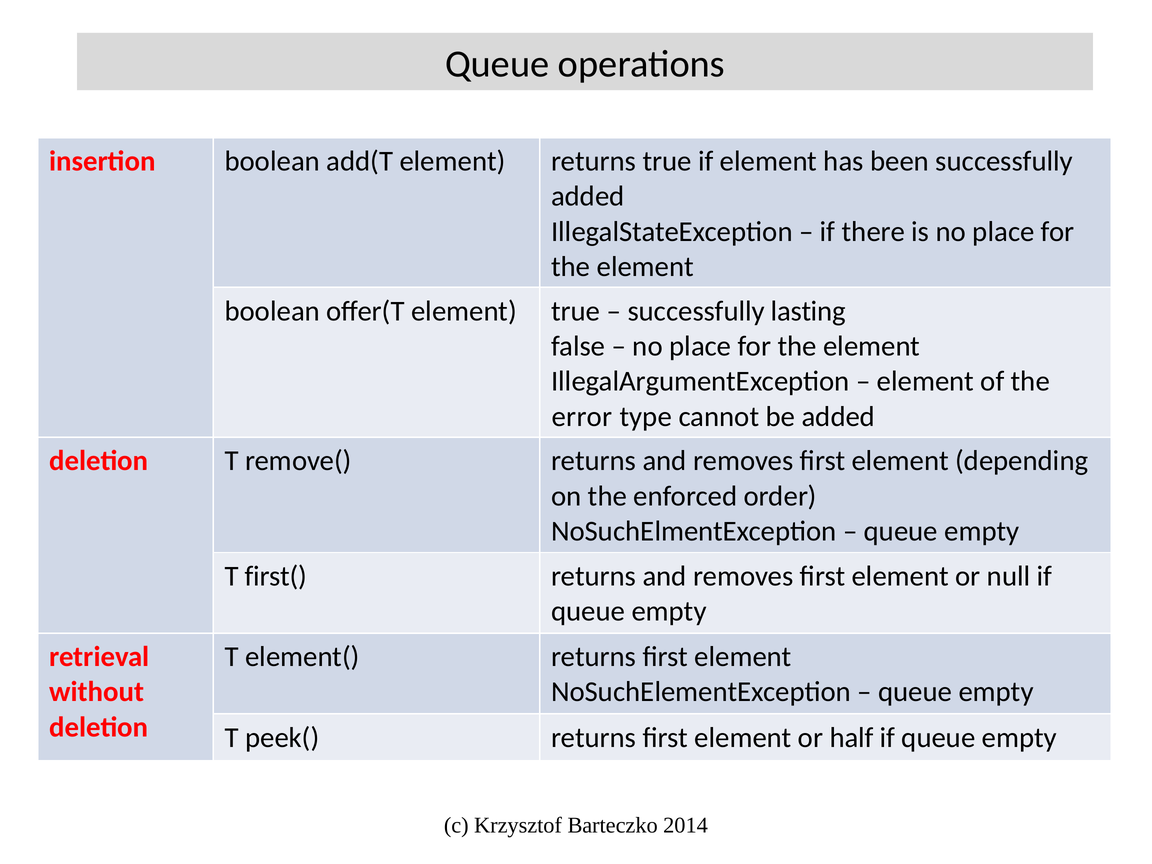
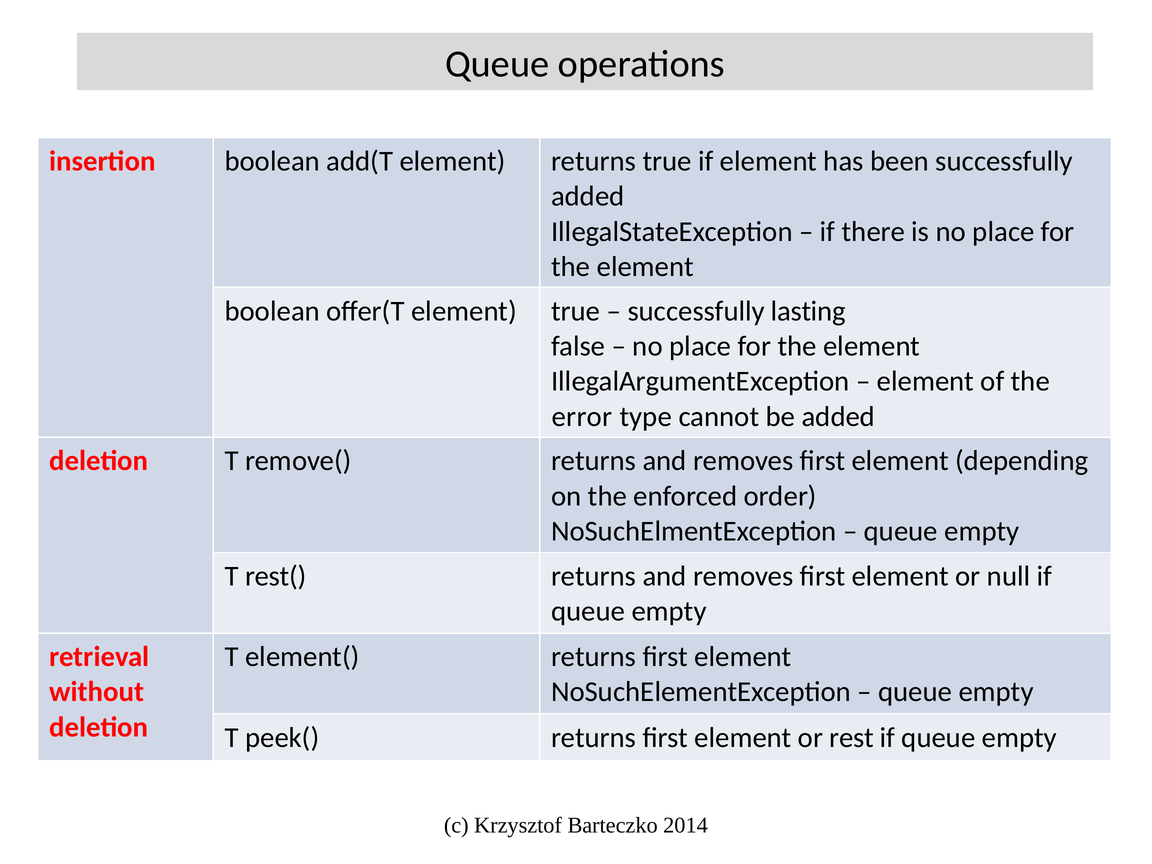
first(: first( -> rest(
half: half -> rest
